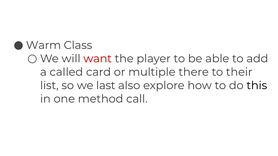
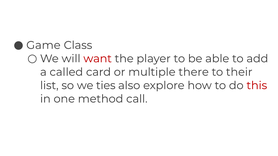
Warm: Warm -> Game
last: last -> ties
this colour: black -> red
